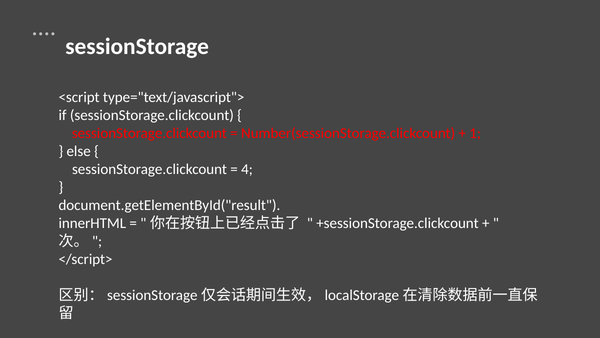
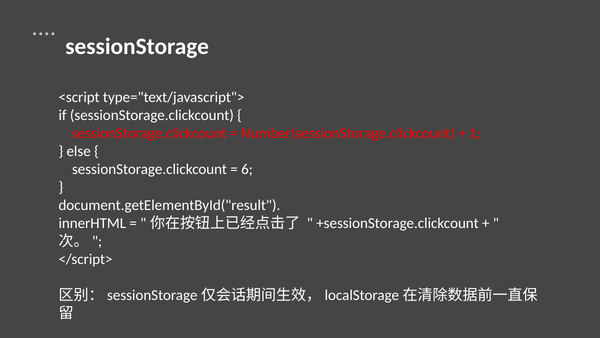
4: 4 -> 6
